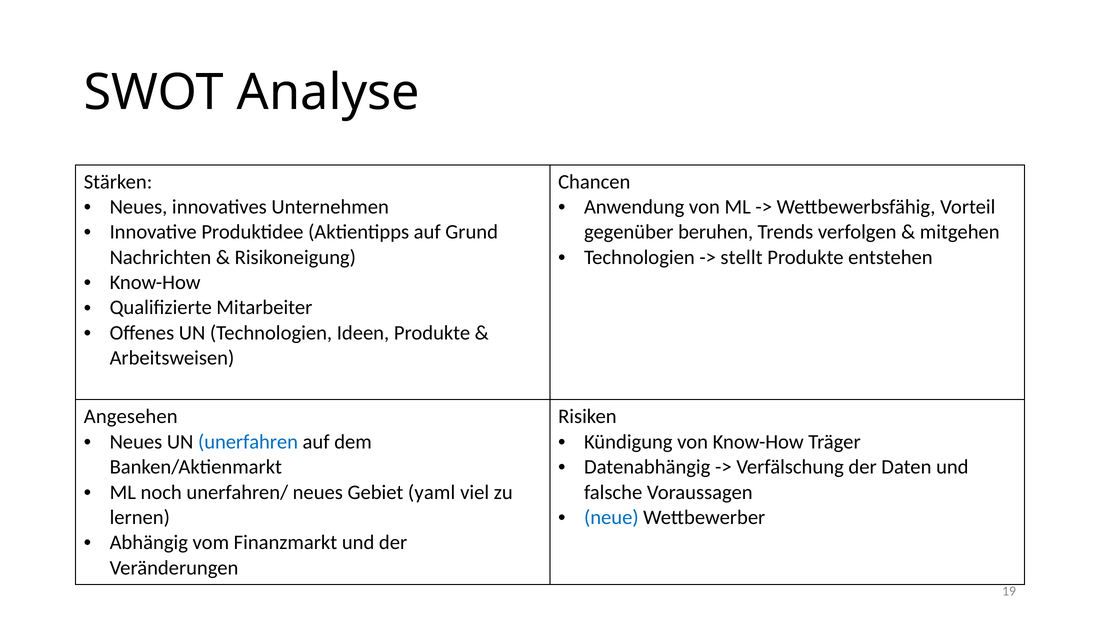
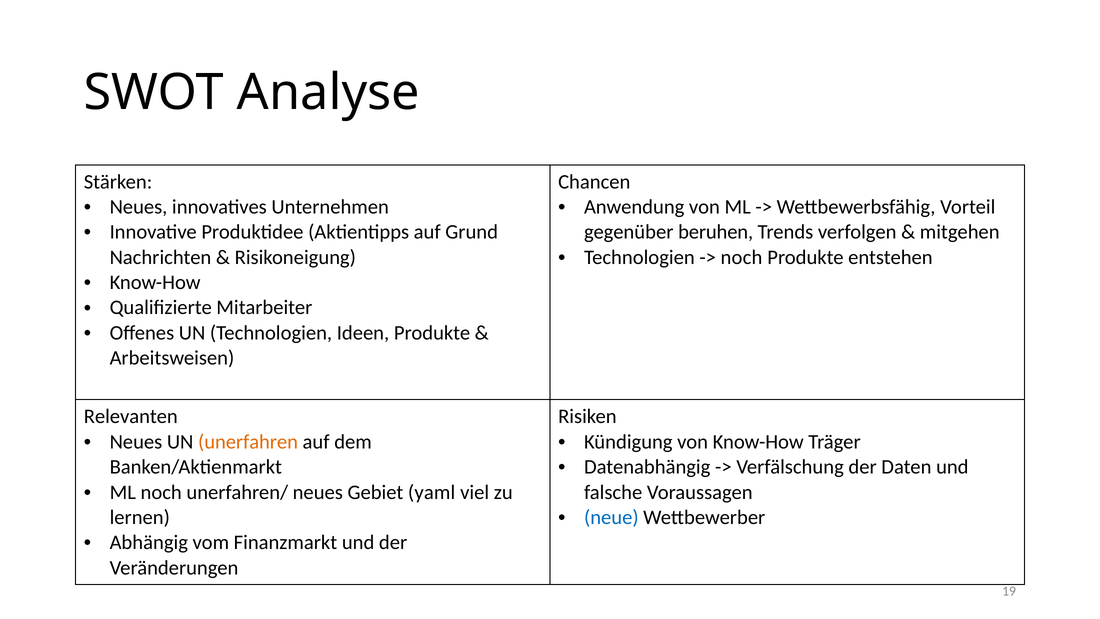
stellt at (742, 257): stellt -> noch
Angesehen: Angesehen -> Relevanten
unerfahren colour: blue -> orange
